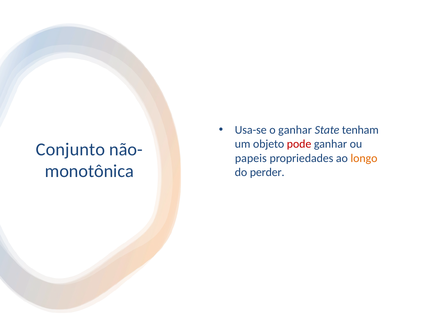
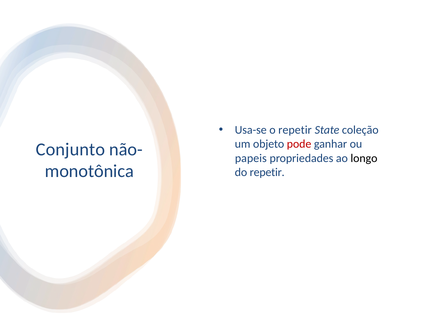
o ganhar: ganhar -> repetir
tenham: tenham -> coleção
longo colour: orange -> black
do perder: perder -> repetir
